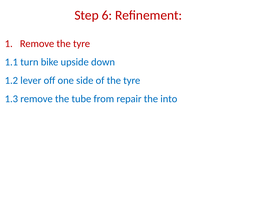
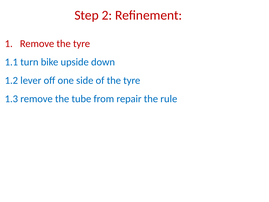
6: 6 -> 2
into: into -> rule
